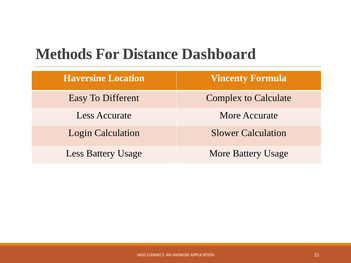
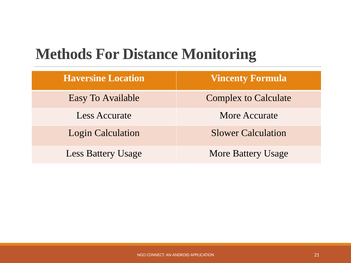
Dashboard: Dashboard -> Monitoring
Different: Different -> Available
